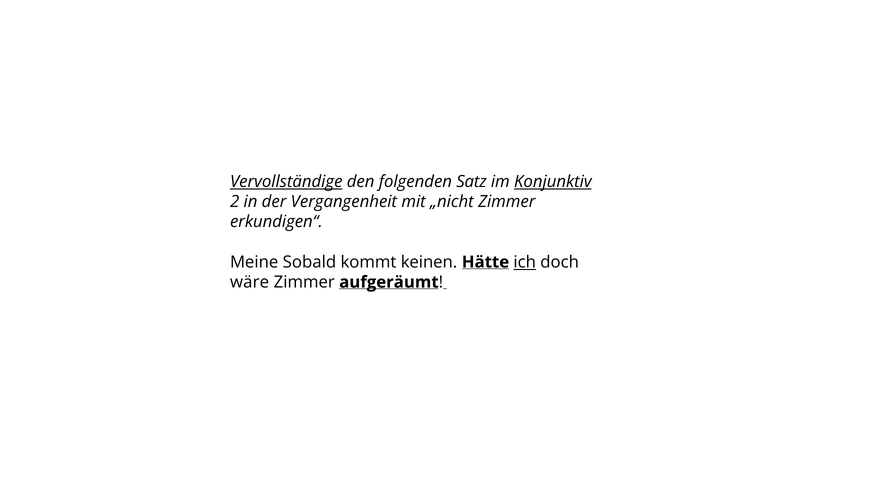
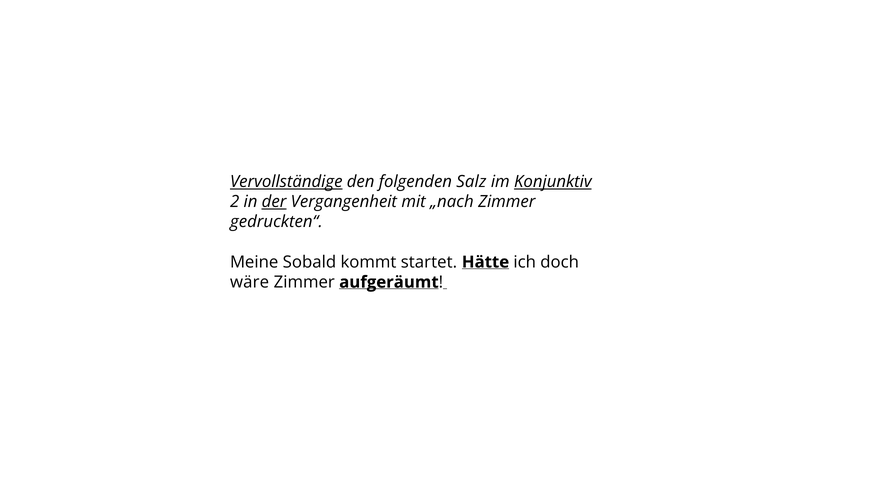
Satz: Satz -> Salz
der underline: none -> present
„nicht: „nicht -> „nach
erkundigen“: erkundigen“ -> gedruckten“
keinen: keinen -> startet
ich underline: present -> none
